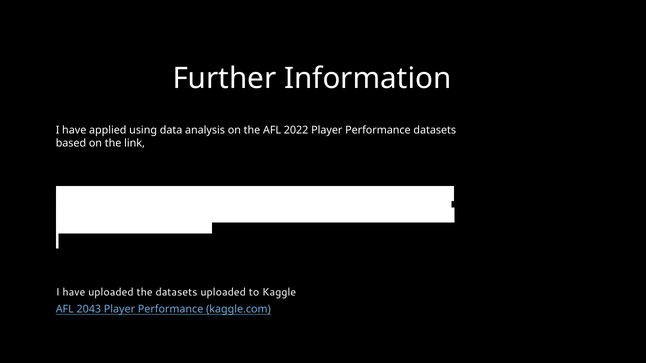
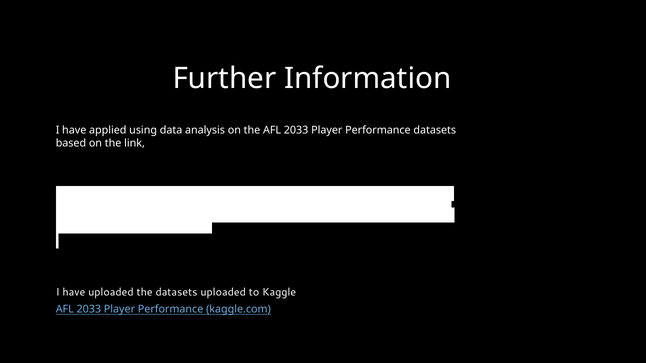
the AFL 2022: 2022 -> 2033
2043 at (89, 309): 2043 -> 2033
